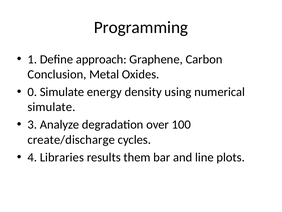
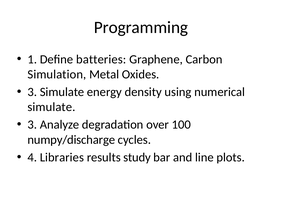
approach: approach -> batteries
Conclusion: Conclusion -> Simulation
0 at (32, 92): 0 -> 3
create/discharge: create/discharge -> numpy/discharge
them: them -> study
